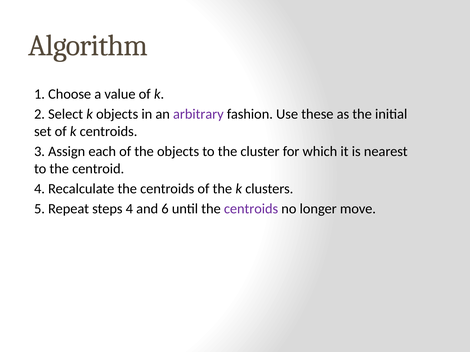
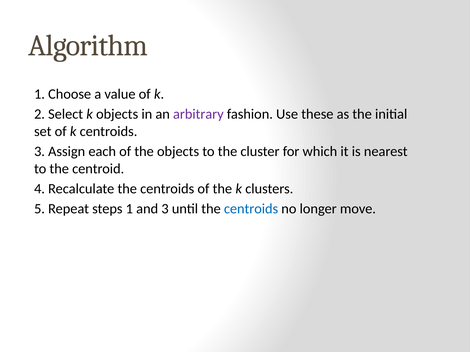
steps 4: 4 -> 1
and 6: 6 -> 3
centroids at (251, 209) colour: purple -> blue
